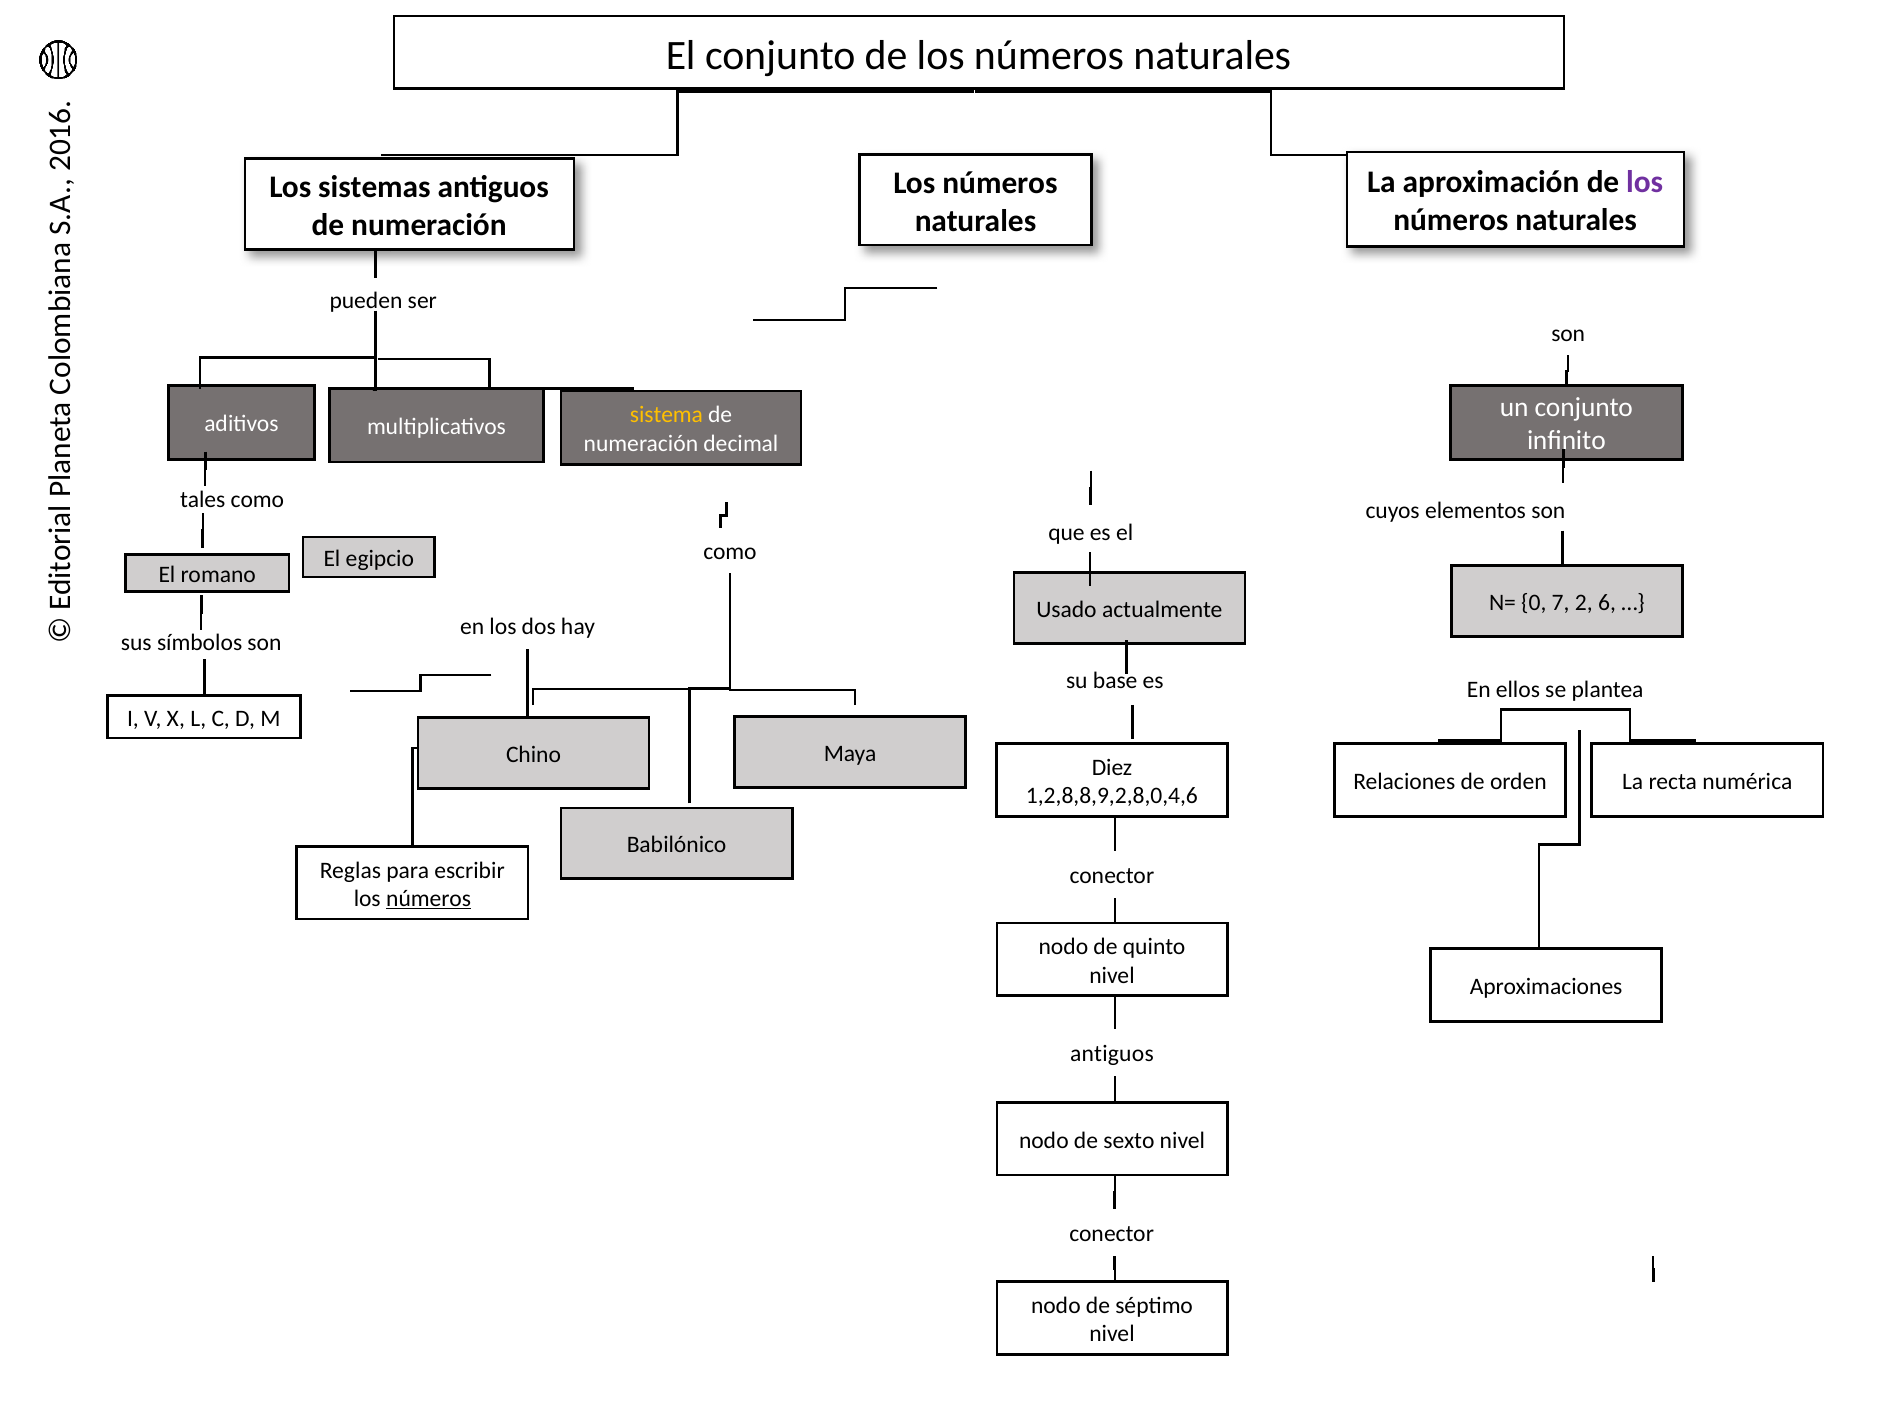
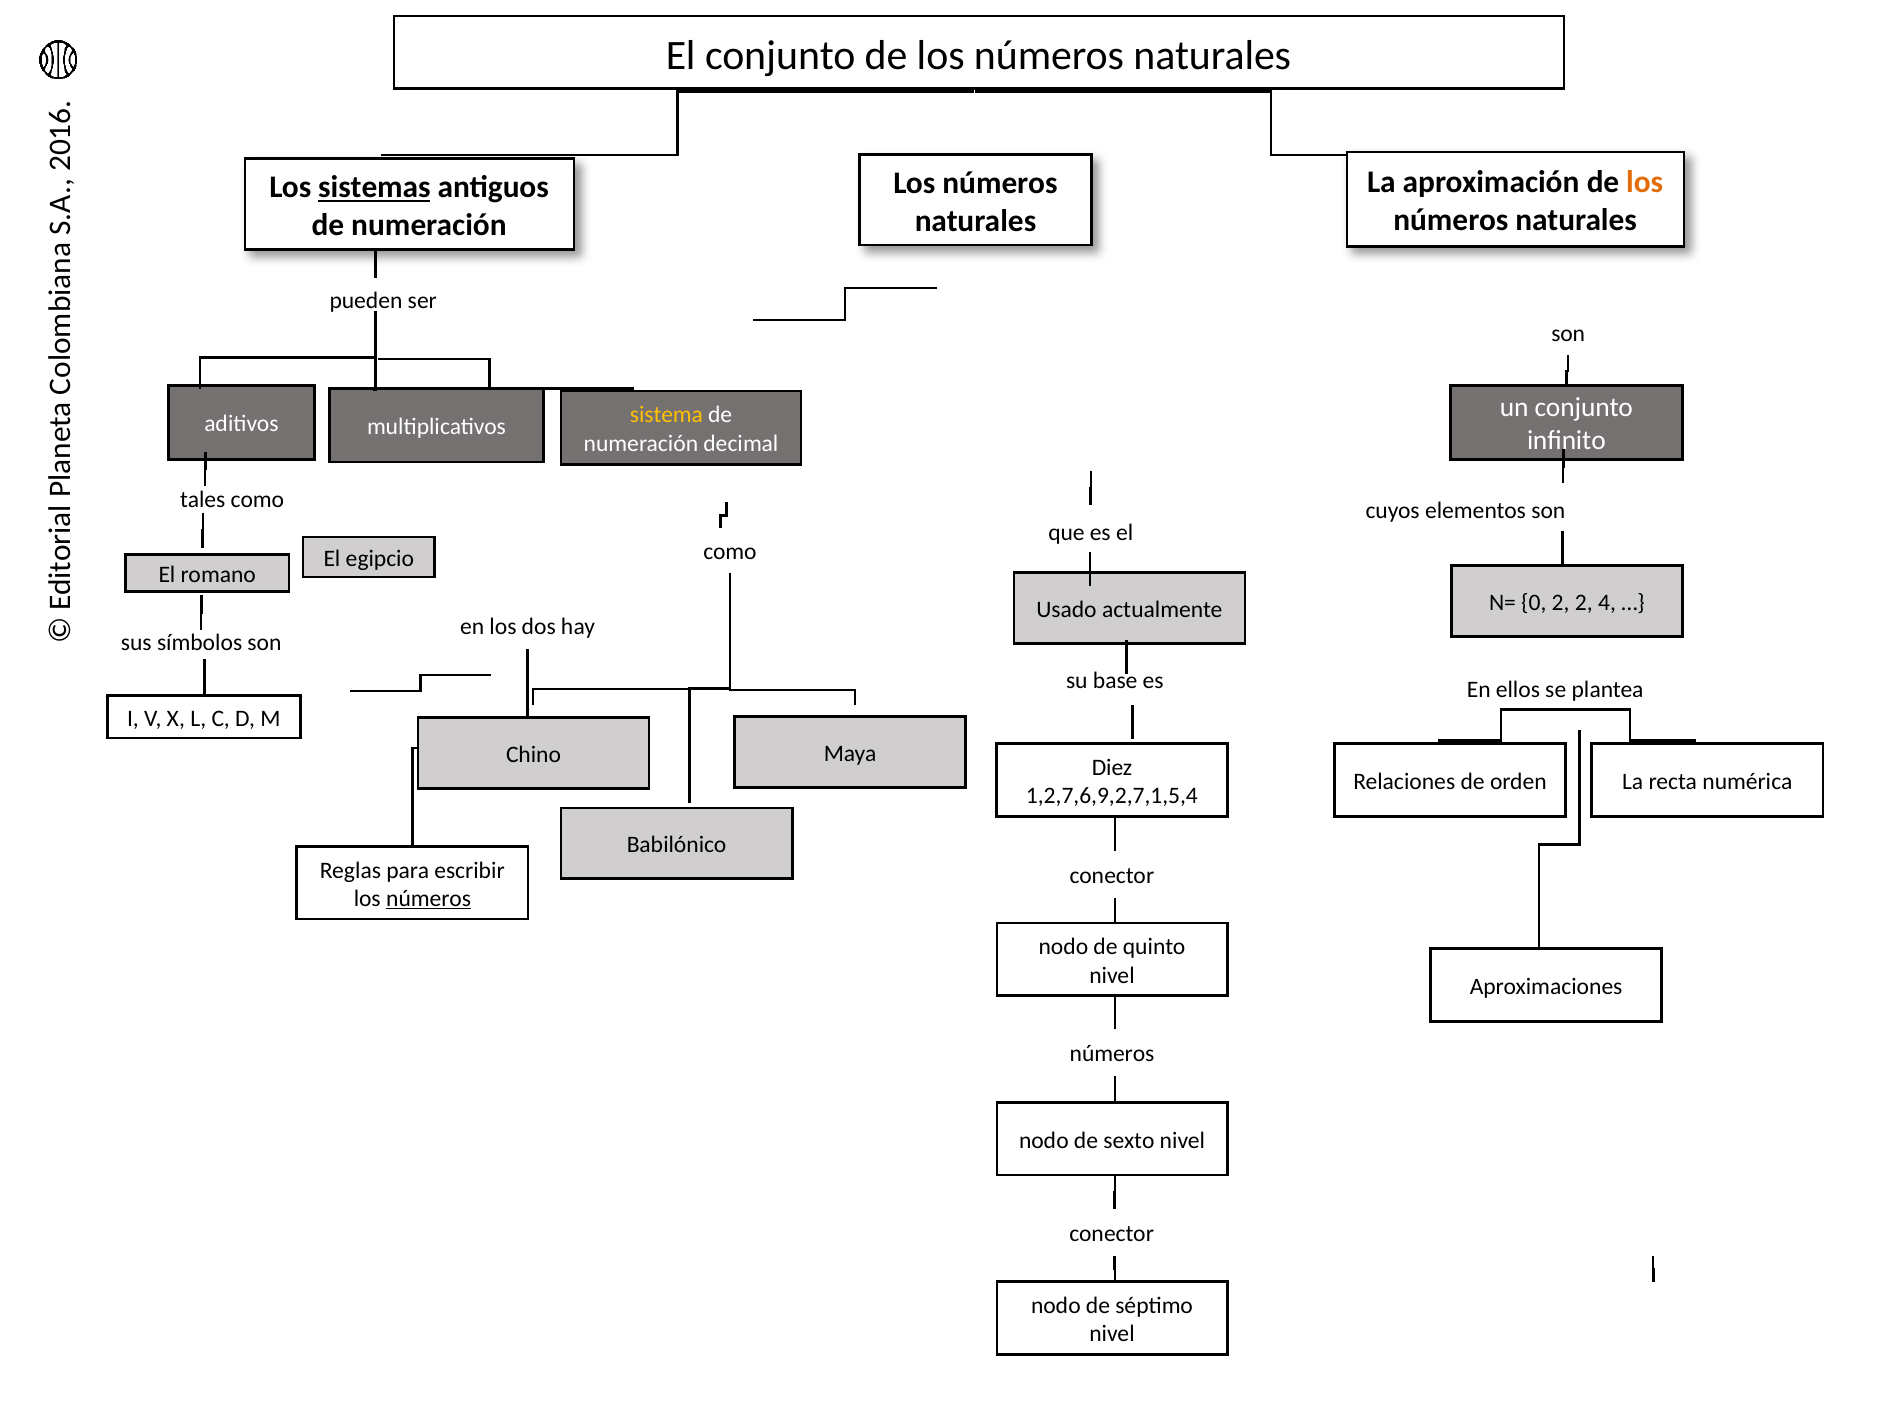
los at (1645, 183) colour: purple -> orange
sistemas underline: none -> present
0 7: 7 -> 2
2 6: 6 -> 4
1,2,8,8,9,2,8,0,4,6: 1,2,8,8,9,2,8,0,4,6 -> 1,2,7,6,9,2,7,1,5,4
antiguos at (1112, 1054): antiguos -> números
